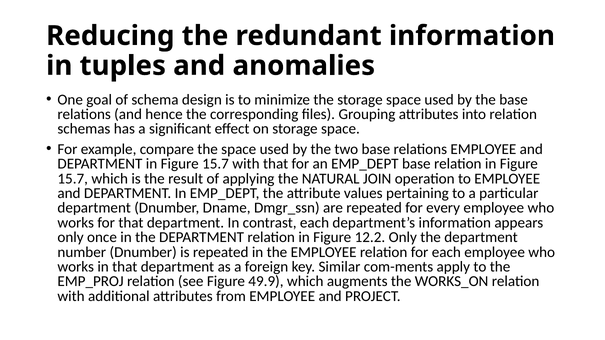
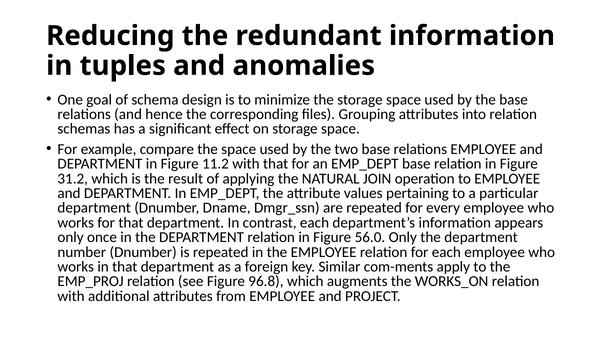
DEPARTMENT in Figure 15.7: 15.7 -> 11.2
15.7 at (73, 179): 15.7 -> 31.2
12.2: 12.2 -> 56.0
49.9: 49.9 -> 96.8
